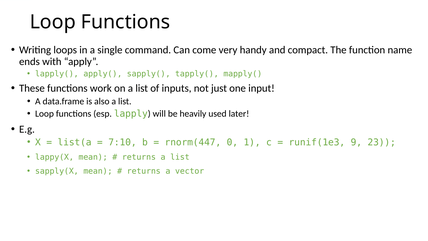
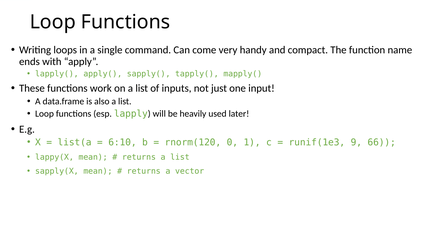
7:10: 7:10 -> 6:10
rnorm(447: rnorm(447 -> rnorm(120
23: 23 -> 66
